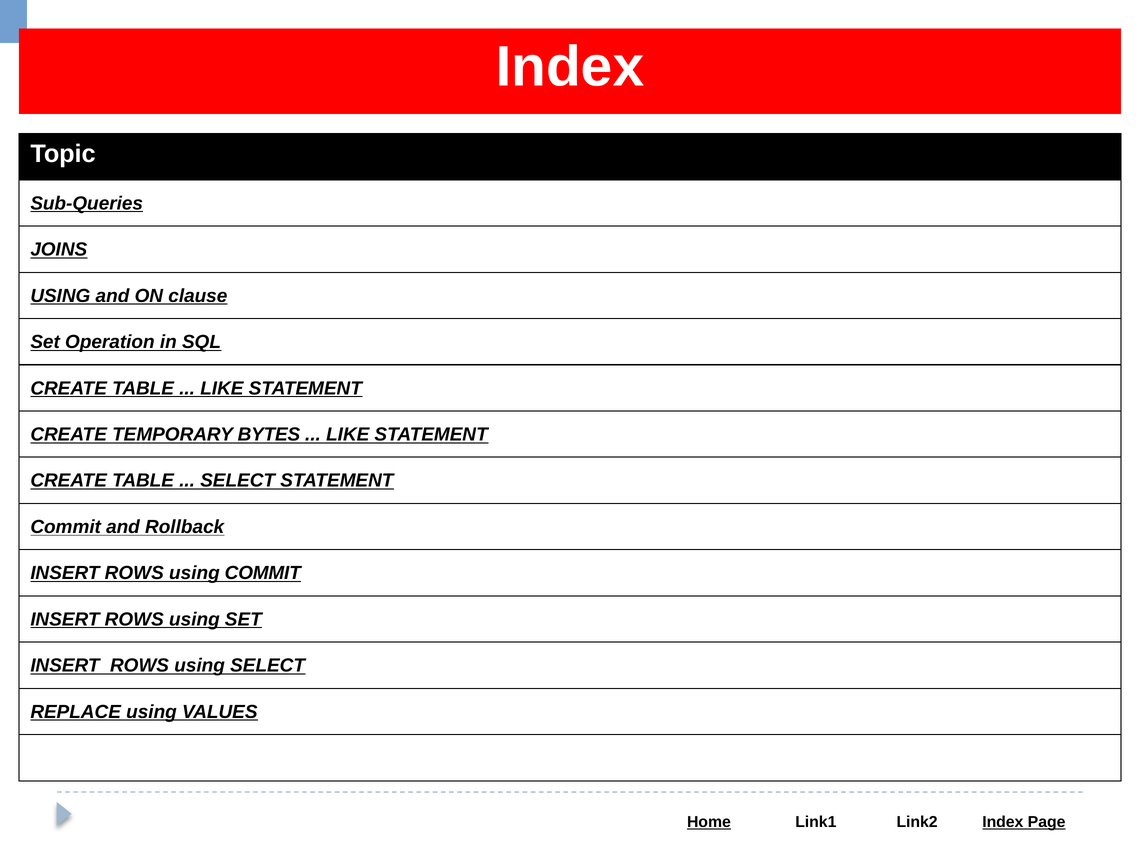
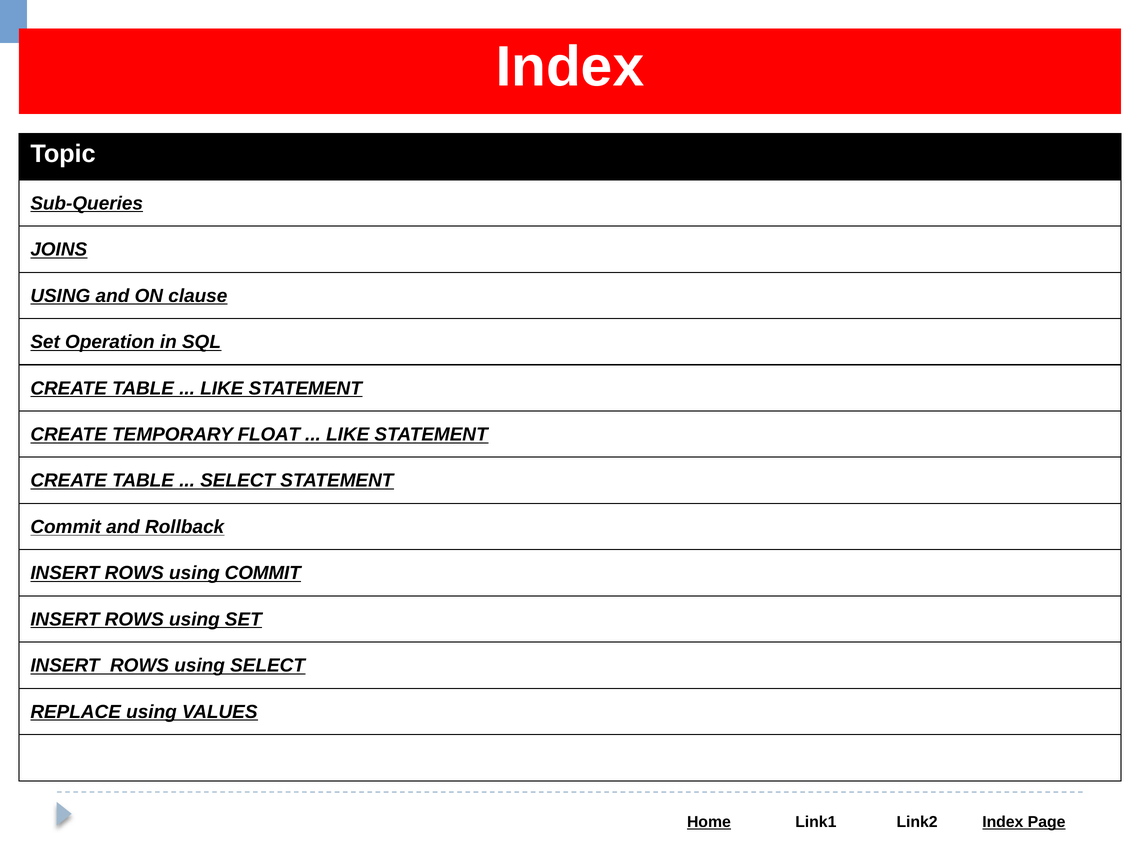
BYTES: BYTES -> FLOAT
